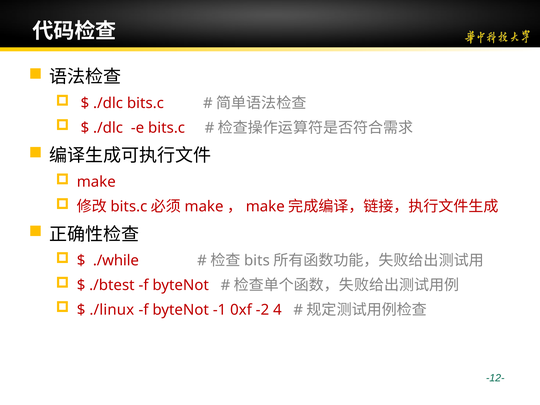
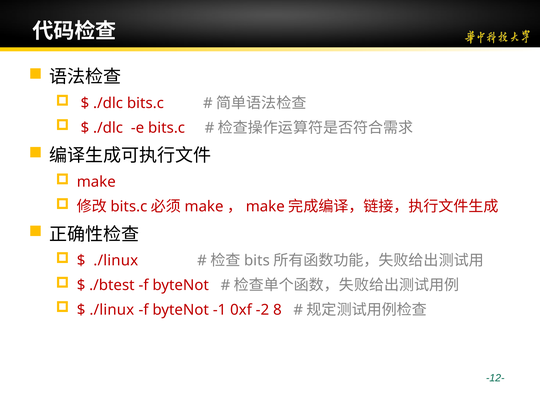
./while at (116, 261): ./while -> ./linux
4: 4 -> 8
